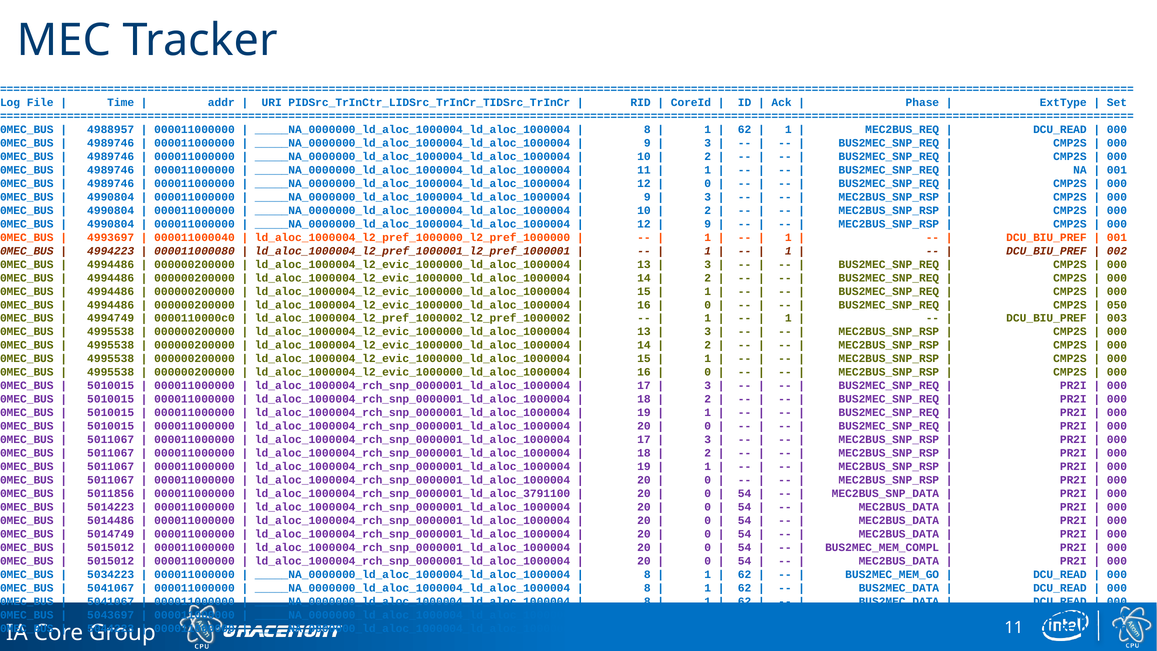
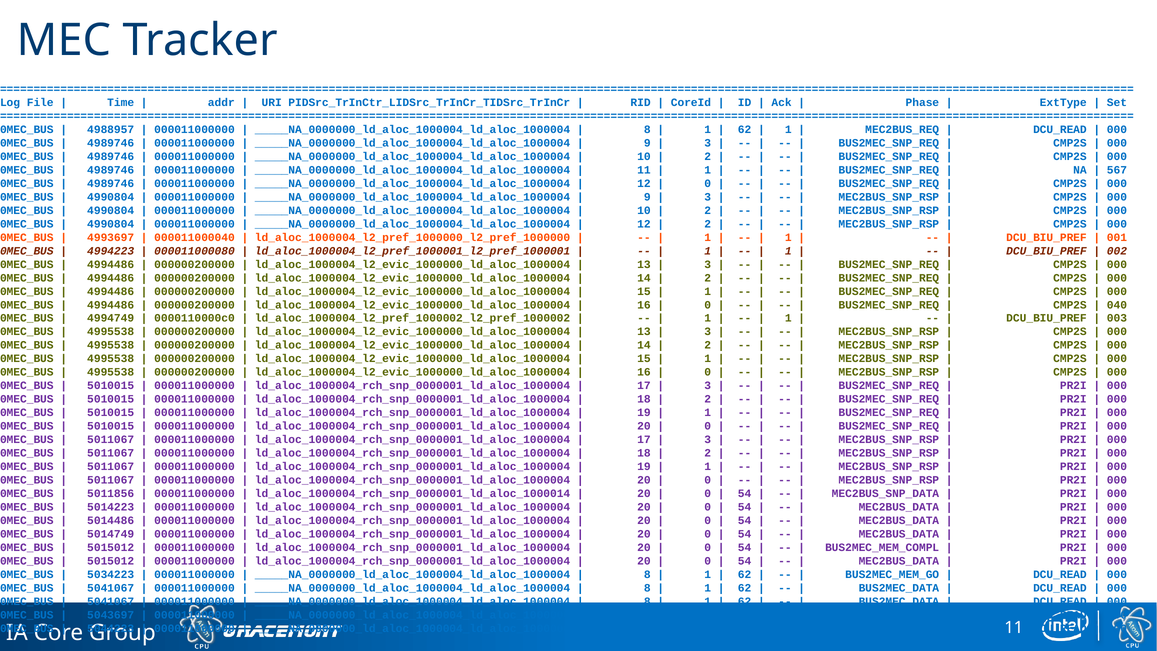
001 at (1117, 170): 001 -> 567
9 at (708, 224): 9 -> 2
050: 050 -> 040
ld_aloc_1000004_rch_snp_0000001_ld_aloc_3791100: ld_aloc_1000004_rch_snp_0000001_ld_aloc_3791100 -> ld_aloc_1000004_rch_snp_0000001_ld_aloc_1000014
